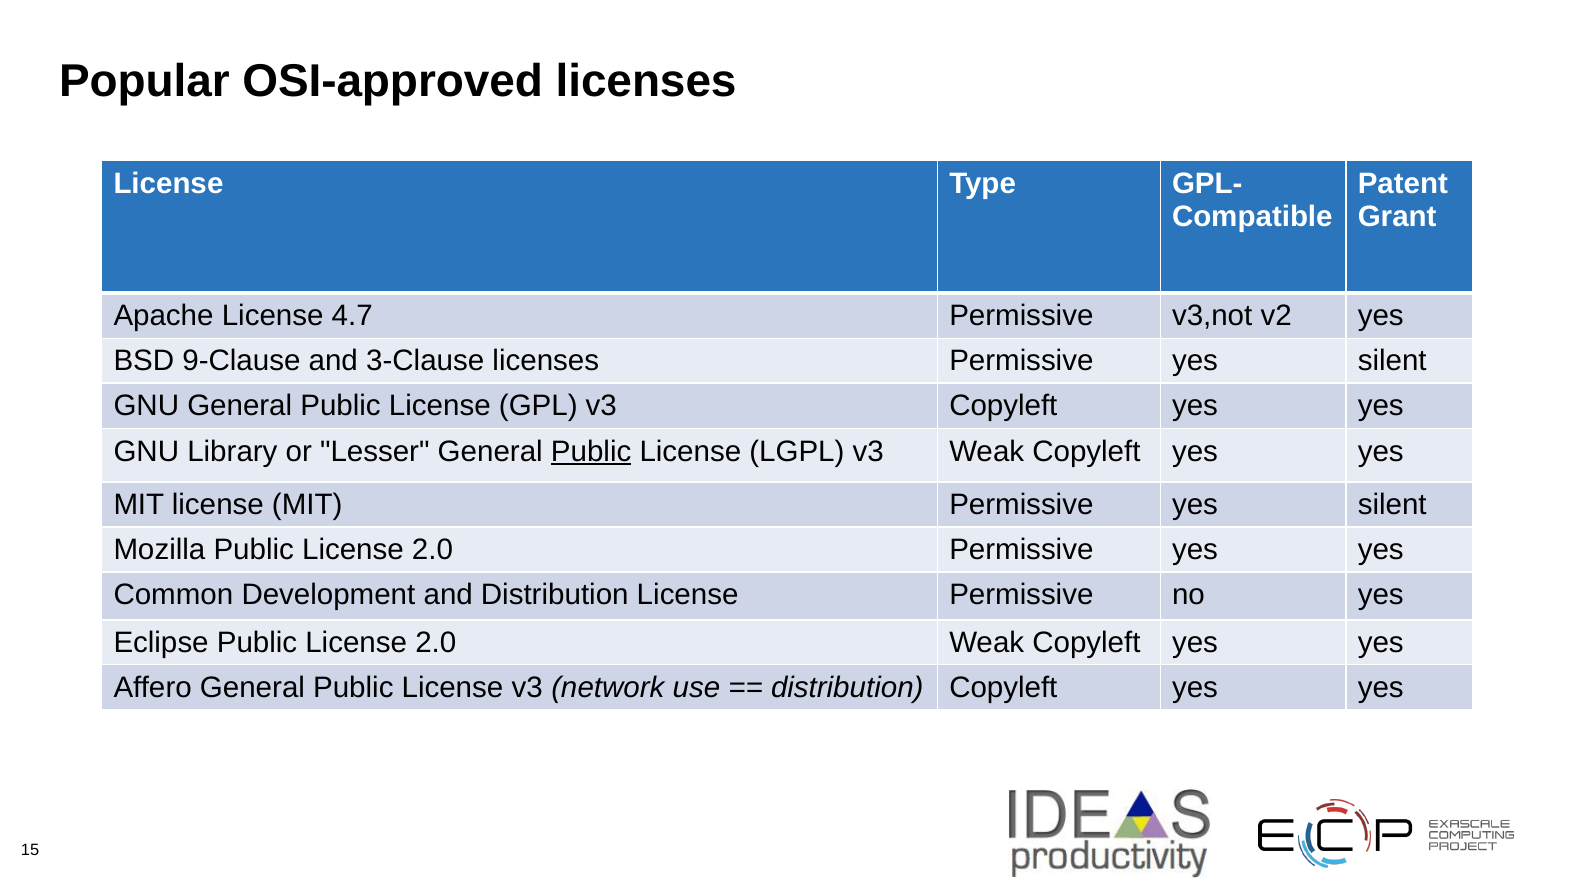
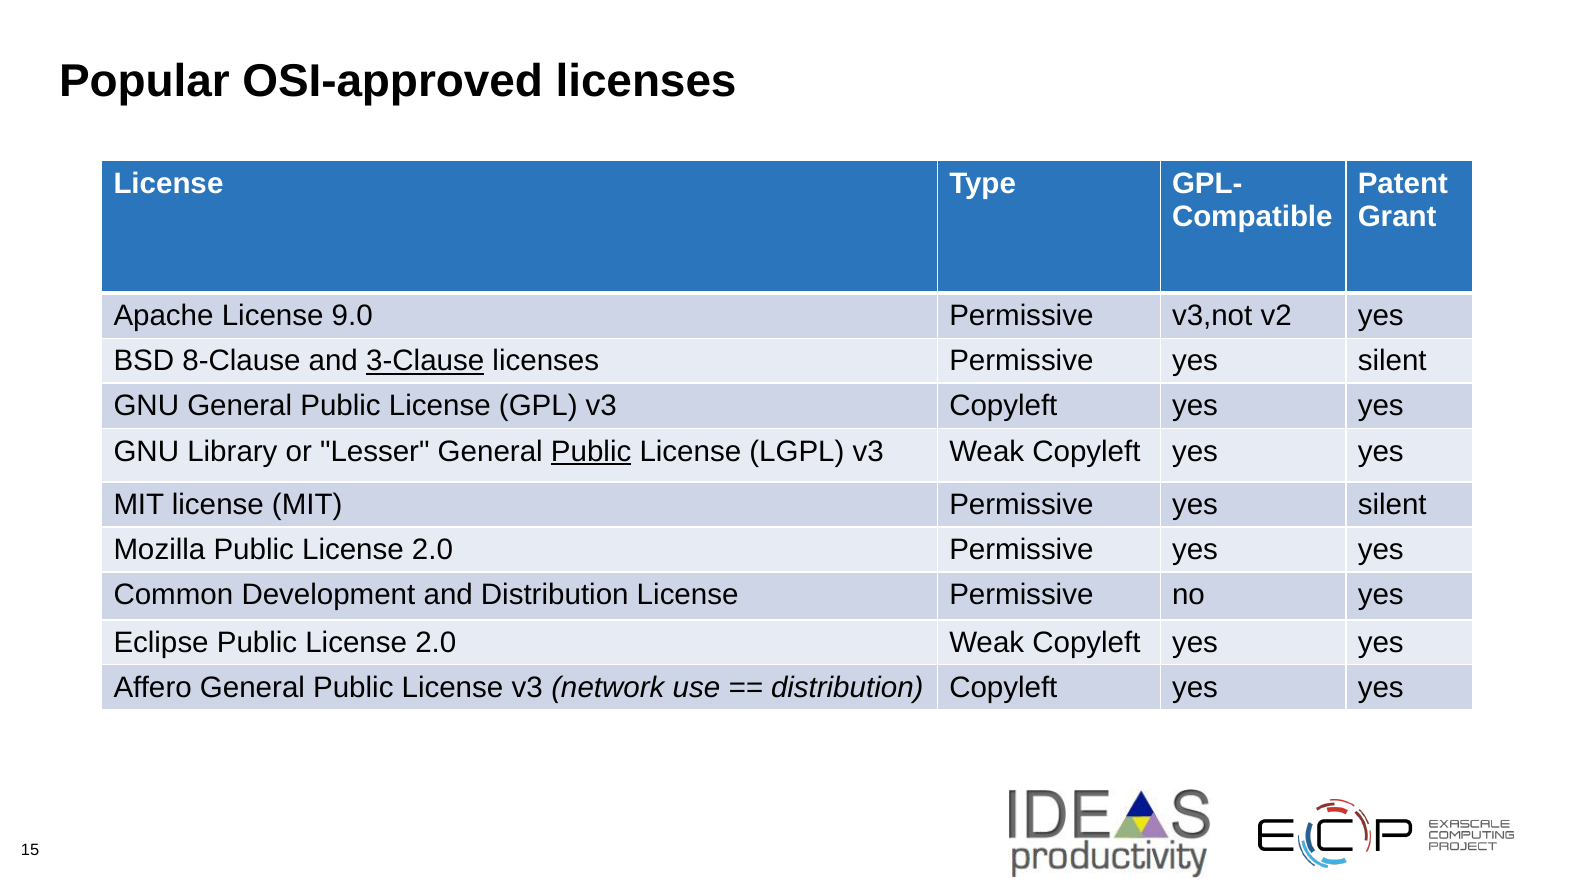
4.7: 4.7 -> 9.0
9-Clause: 9-Clause -> 8-Clause
3-Clause underline: none -> present
